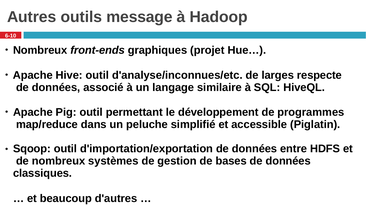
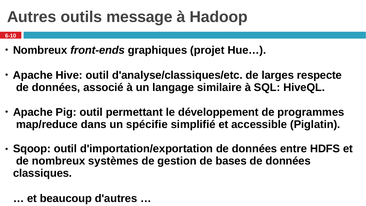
d'analyse/inconnues/etc: d'analyse/inconnues/etc -> d'analyse/classiques/etc
peluche: peluche -> spécifie
